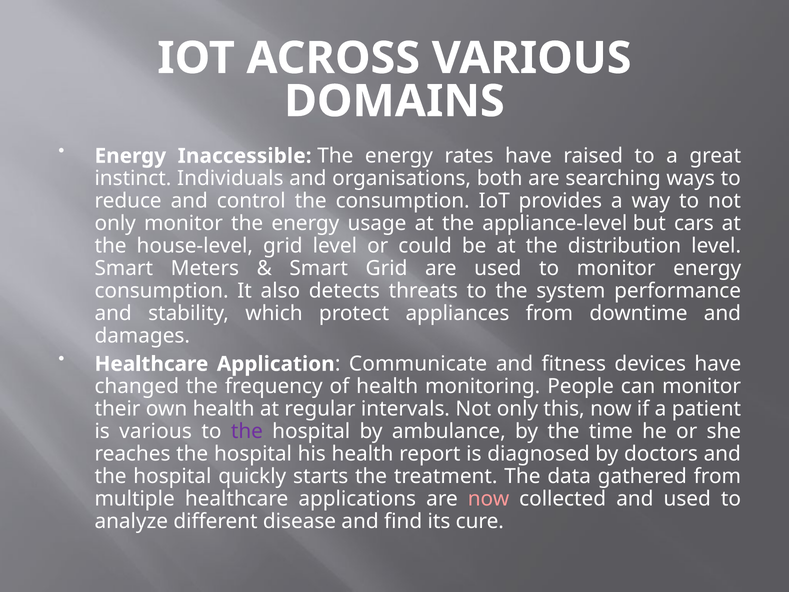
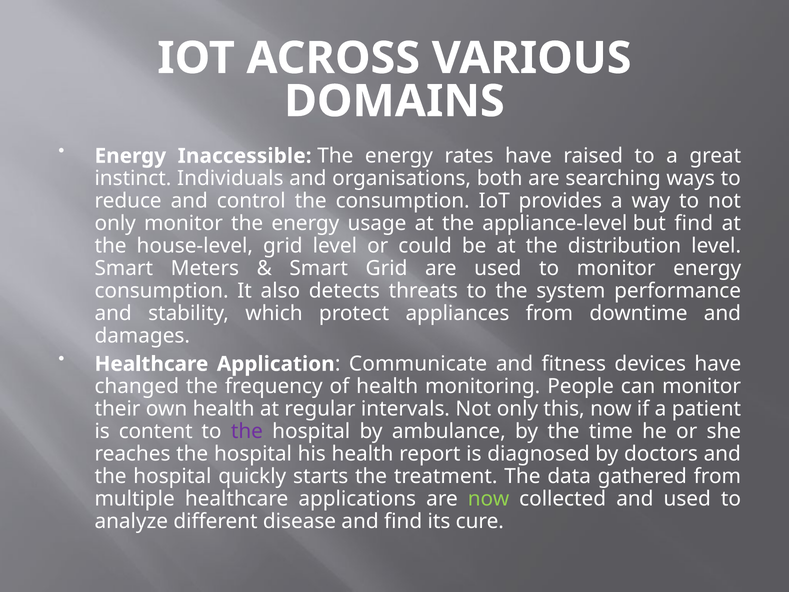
but cars: cars -> find
is various: various -> content
now at (489, 499) colour: pink -> light green
